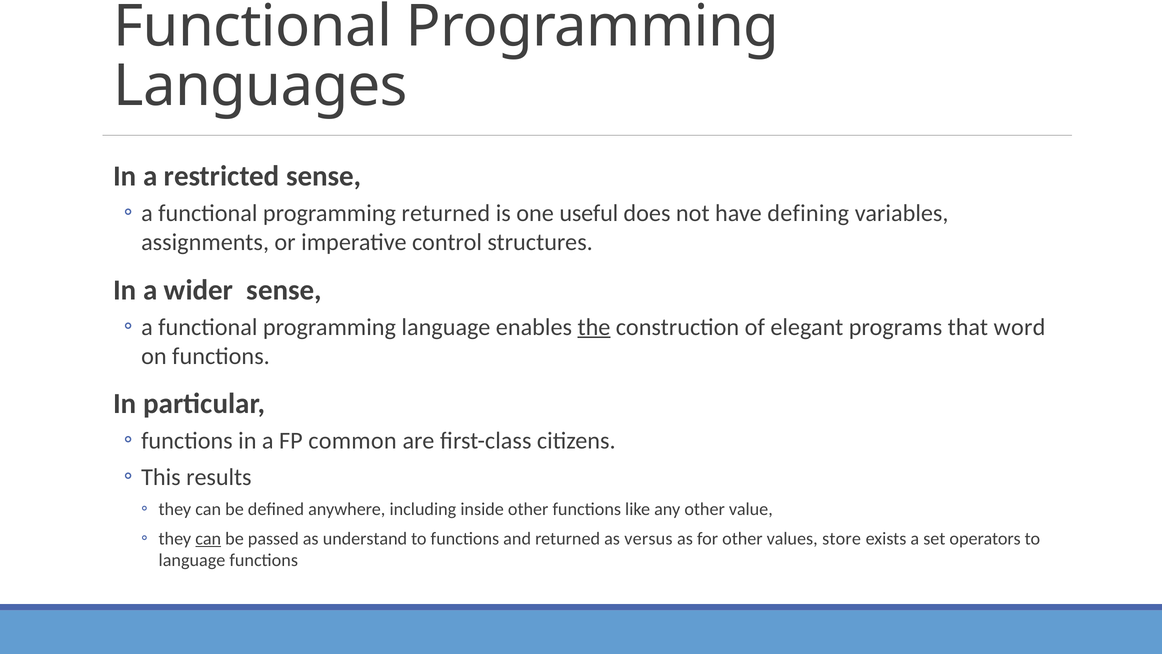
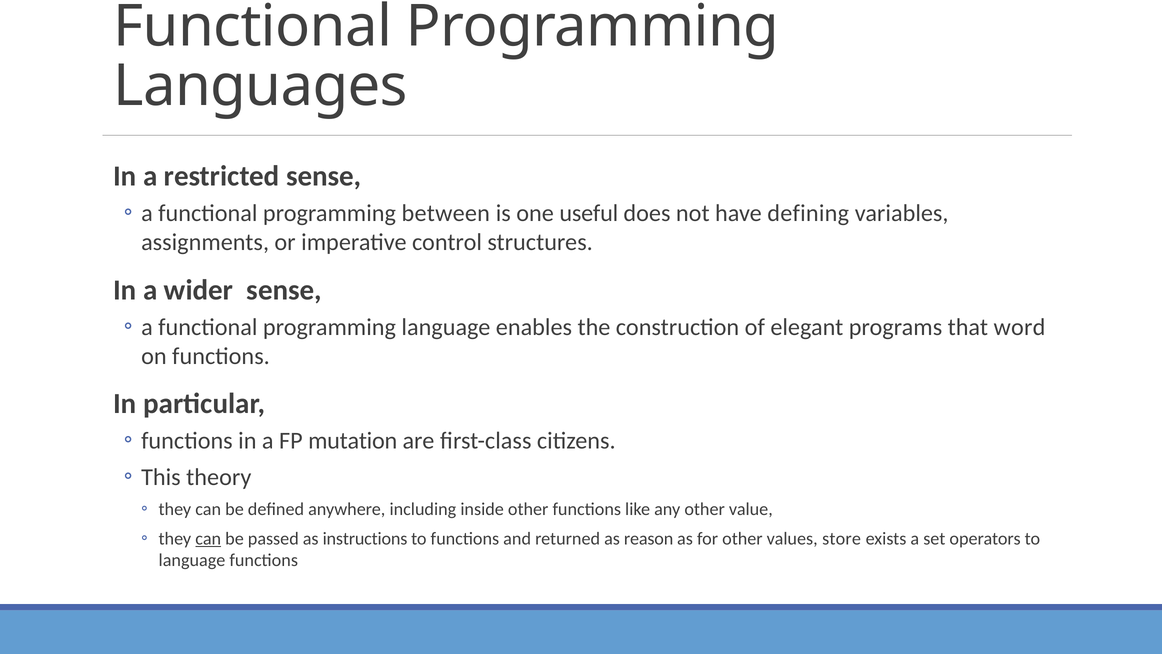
programming returned: returned -> between
the underline: present -> none
common: common -> mutation
results: results -> theory
understand: understand -> instructions
versus: versus -> reason
